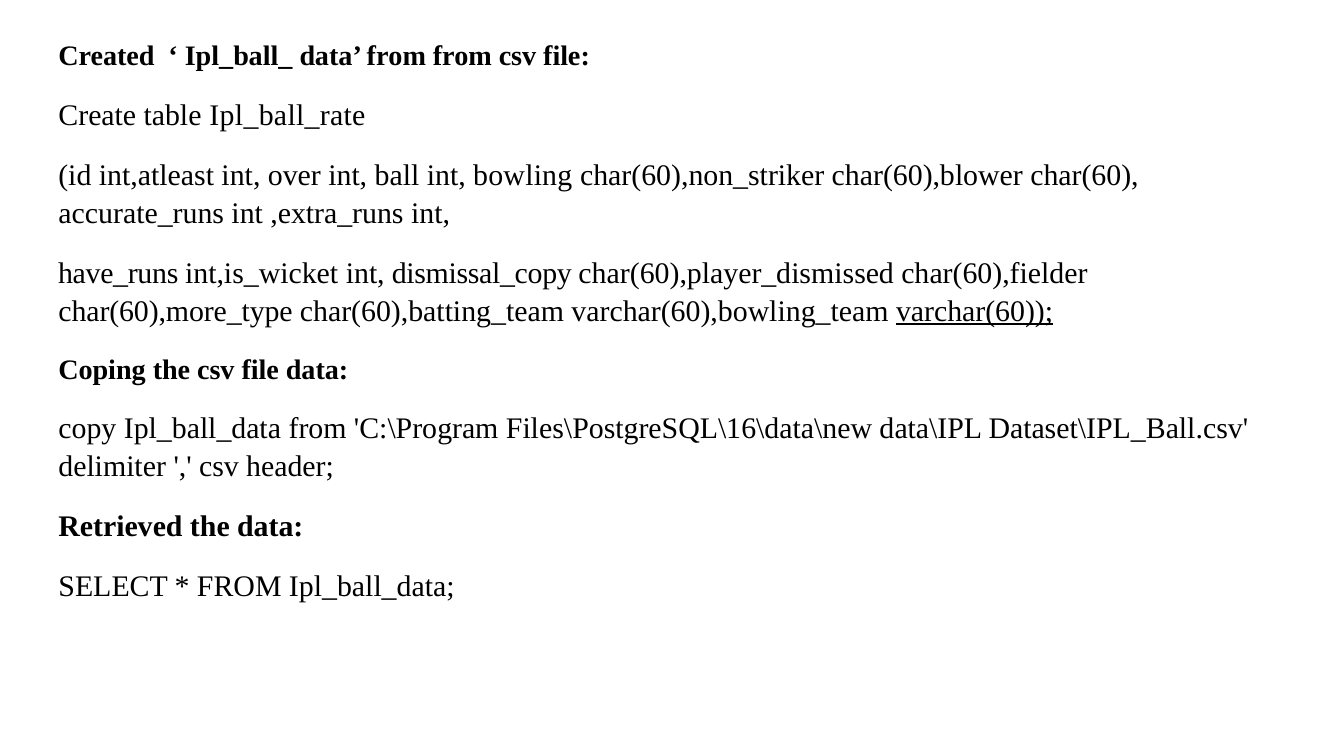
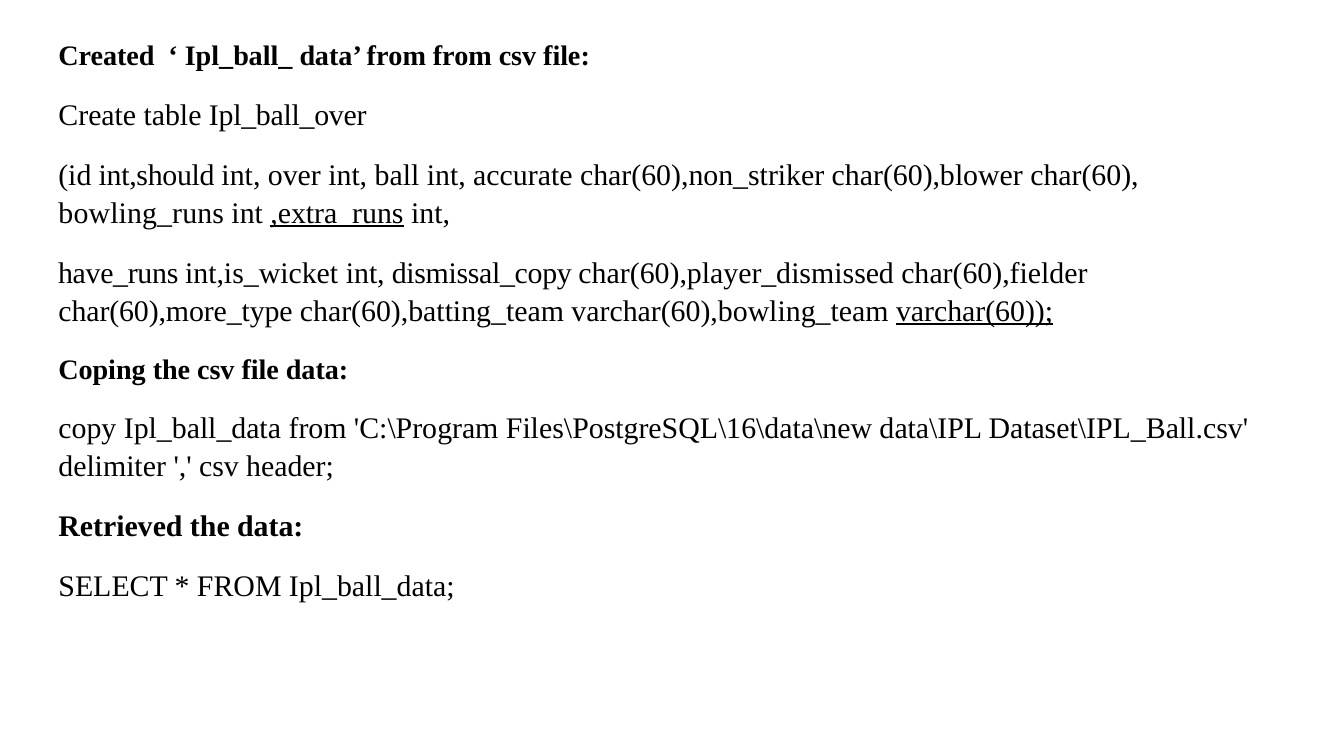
Ipl_ball_rate: Ipl_ball_rate -> Ipl_ball_over
int,atleast: int,atleast -> int,should
bowling: bowling -> accurate
accurate_runs: accurate_runs -> bowling_runs
,extra_runs underline: none -> present
